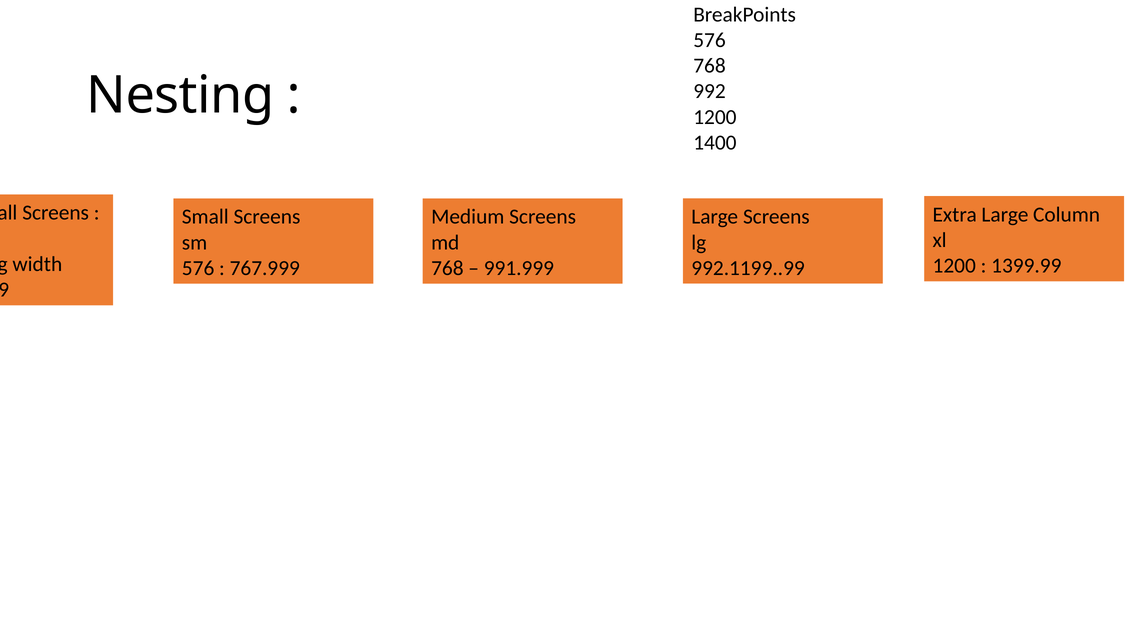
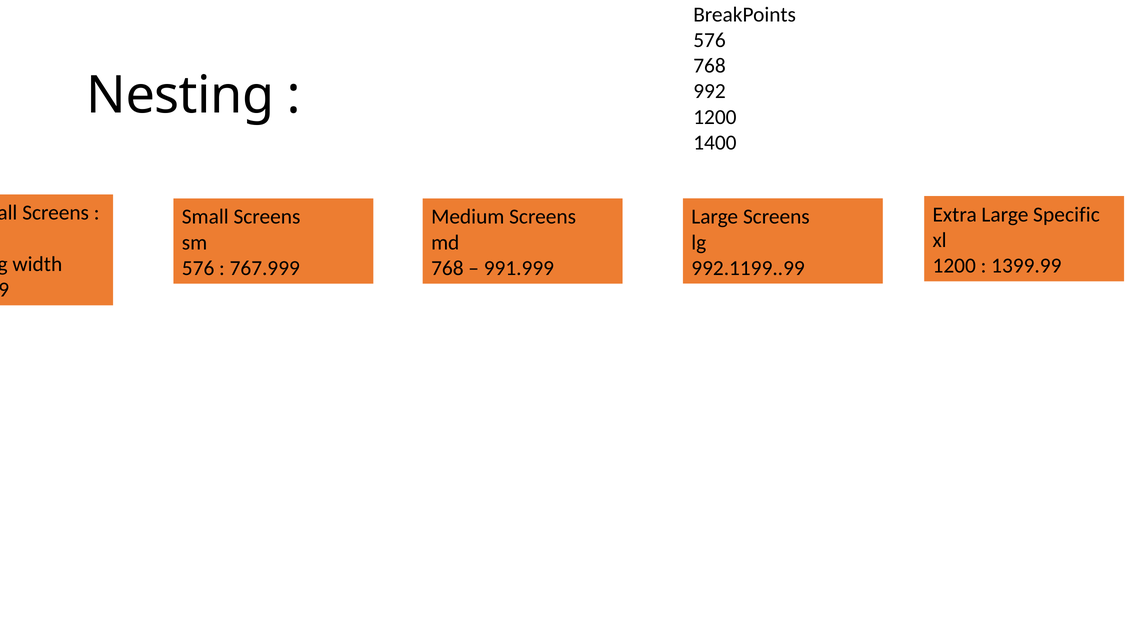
Column: Column -> Specific
